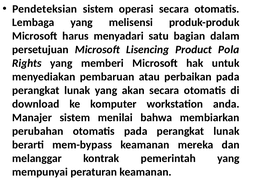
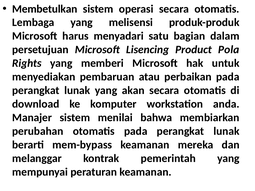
Pendeteksian: Pendeteksian -> Membetulkan
